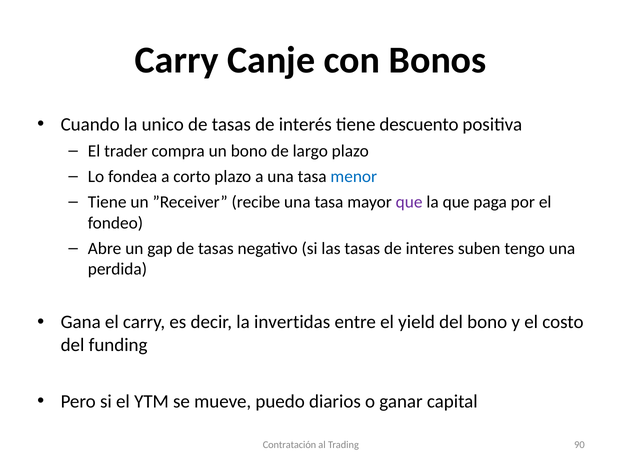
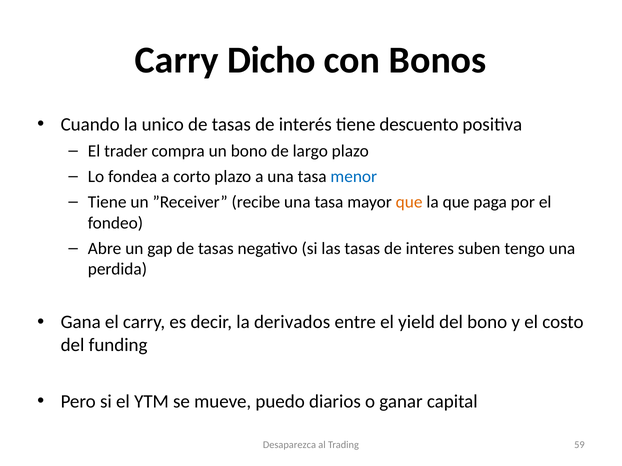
Canje: Canje -> Dicho
que at (409, 202) colour: purple -> orange
invertidas: invertidas -> derivados
Contratación: Contratación -> Desaparezca
90: 90 -> 59
